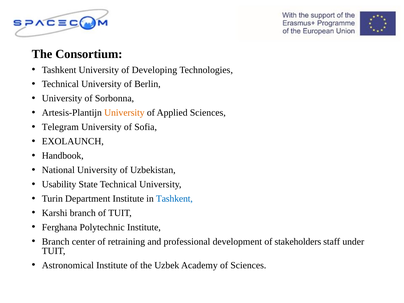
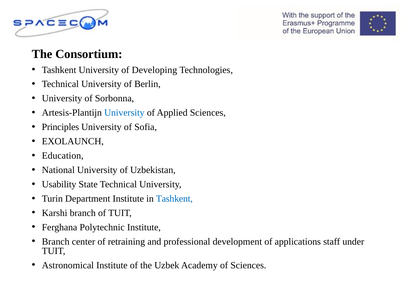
University at (124, 113) colour: orange -> blue
Telegram: Telegram -> Principles
Handbook: Handbook -> Education
stakeholders: stakeholders -> applications
